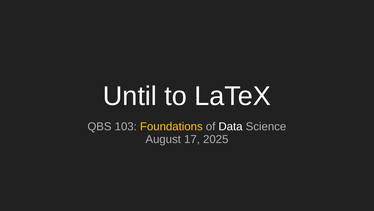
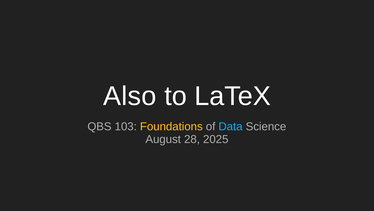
Until: Until -> Also
Data colour: white -> light blue
17: 17 -> 28
